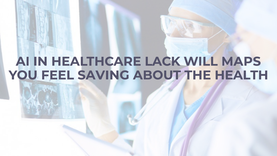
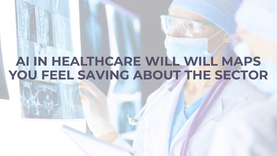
HEALTHCARE LACK: LACK -> WILL
HEALTH: HEALTH -> SECTOR
